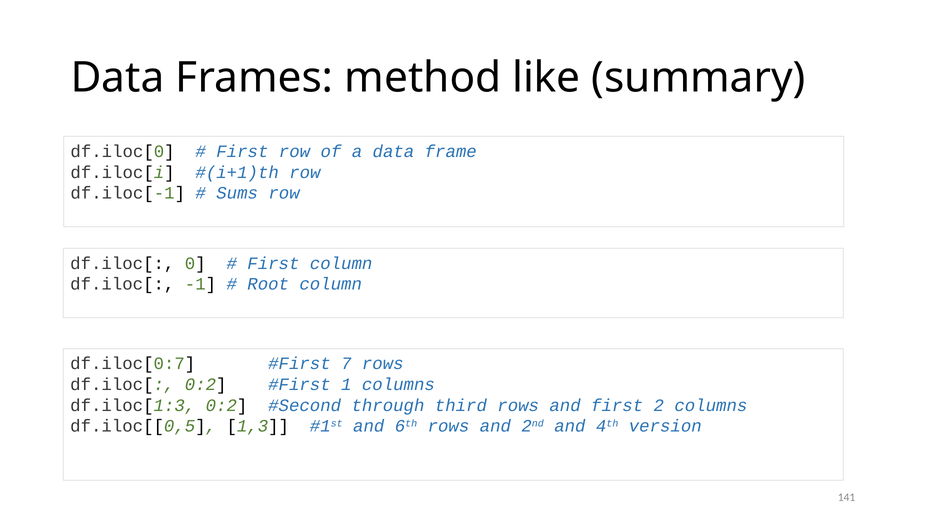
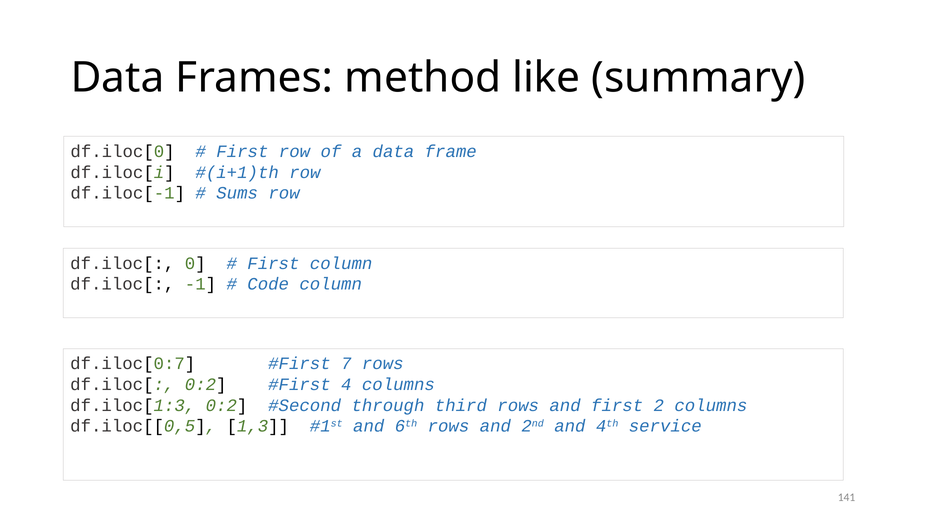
Root: Root -> Code
1: 1 -> 4
version: version -> service
